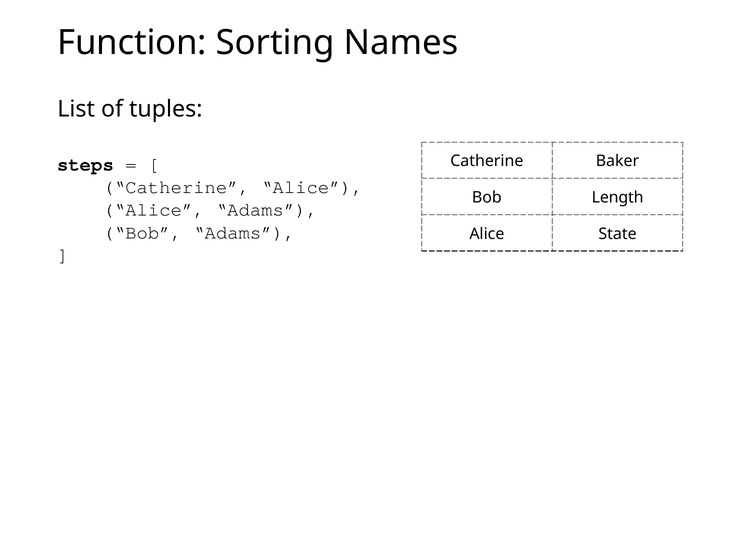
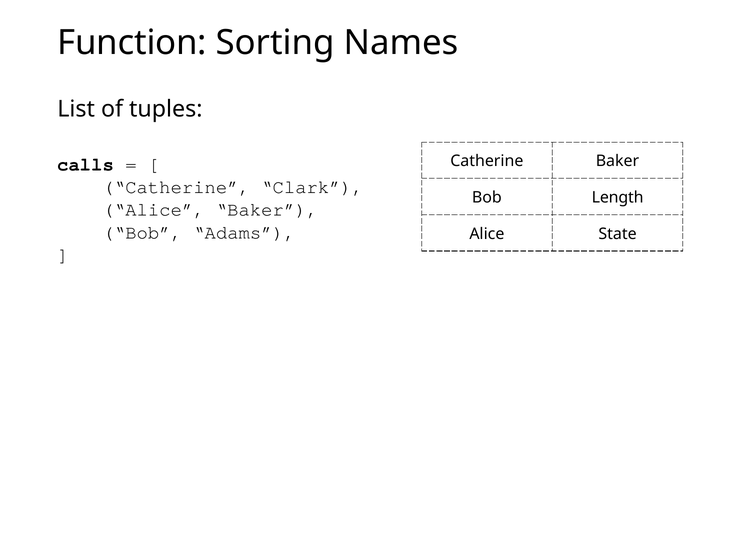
steps: steps -> calls
Catherine Alice: Alice -> Clark
Alice Adams: Adams -> Baker
